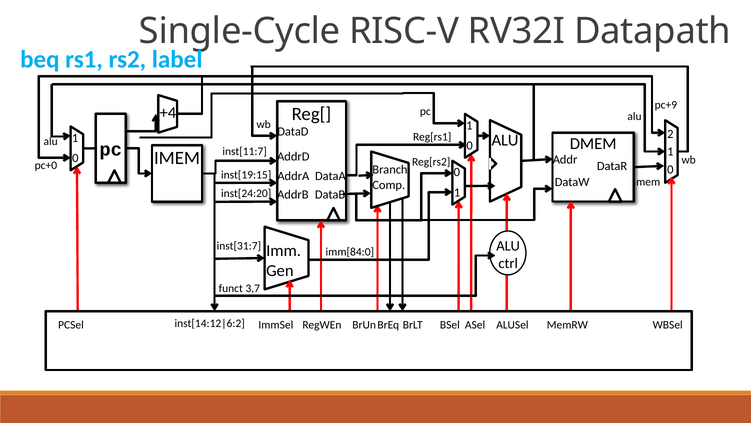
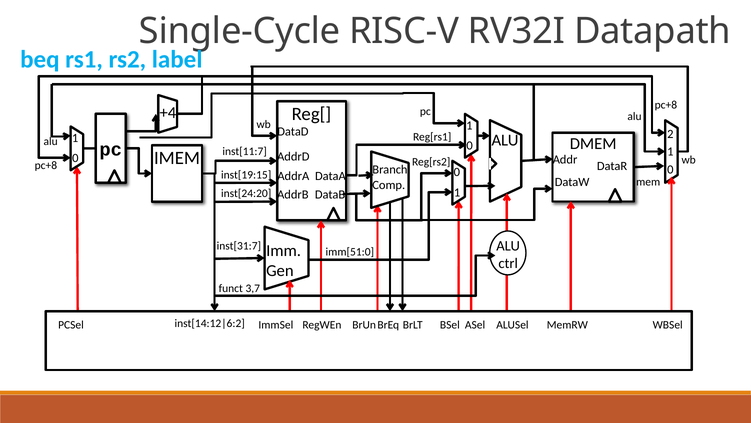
pc+9 at (666, 105): pc+9 -> pc+8
pc+0 at (46, 165): pc+0 -> pc+8
imm[84:0: imm[84:0 -> imm[51:0
